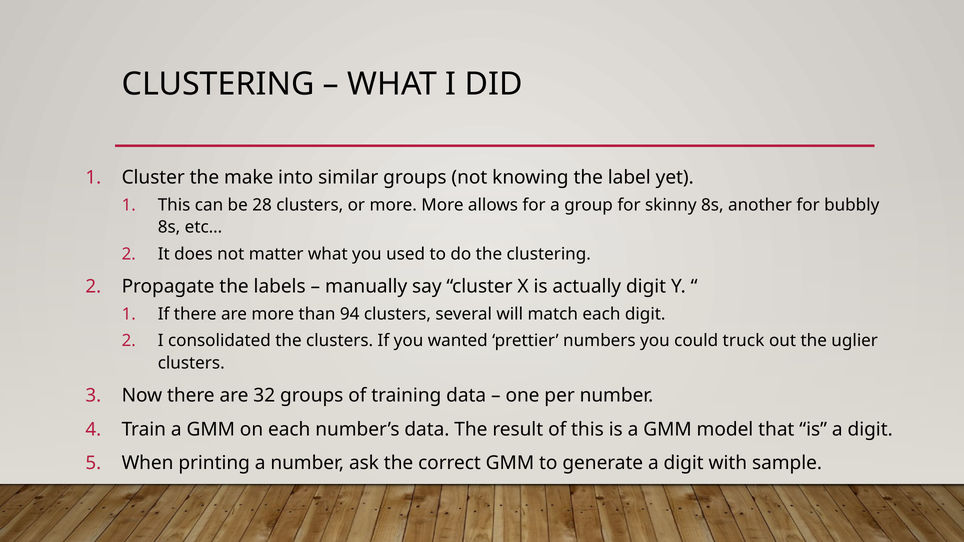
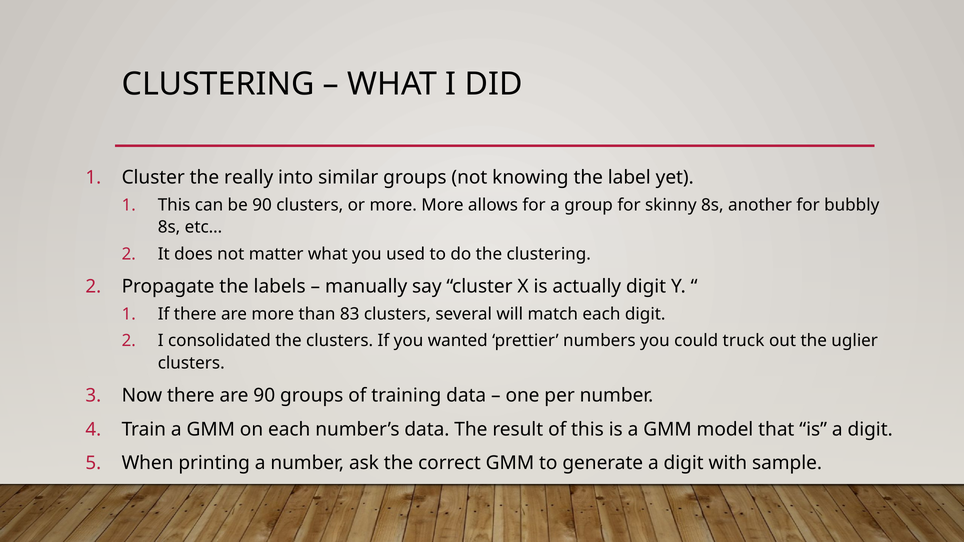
make: make -> really
be 28: 28 -> 90
94: 94 -> 83
are 32: 32 -> 90
